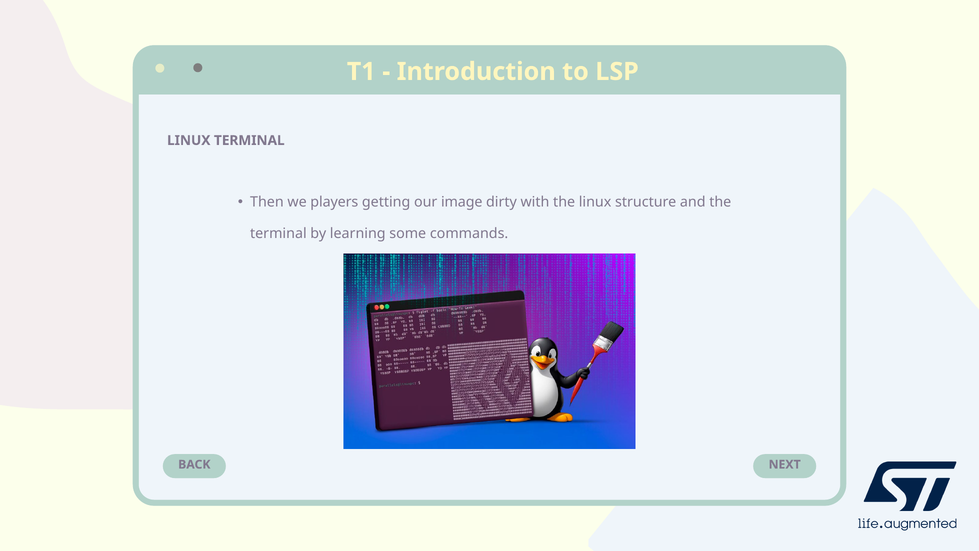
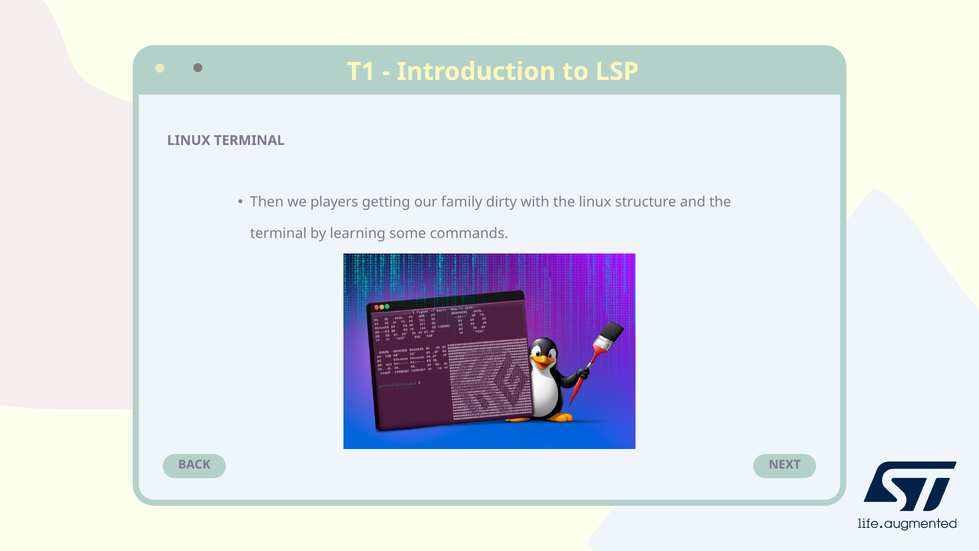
image: image -> family
